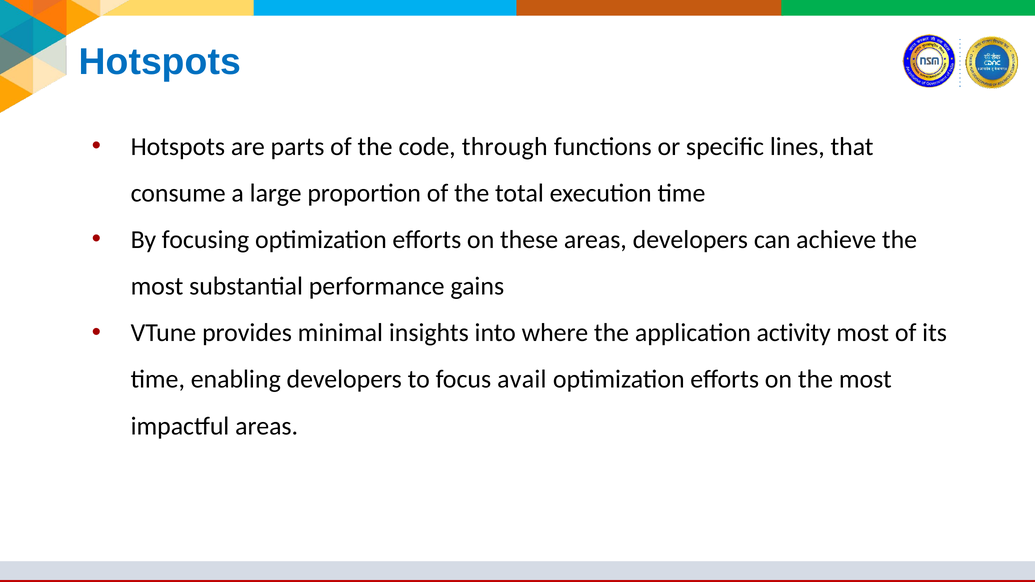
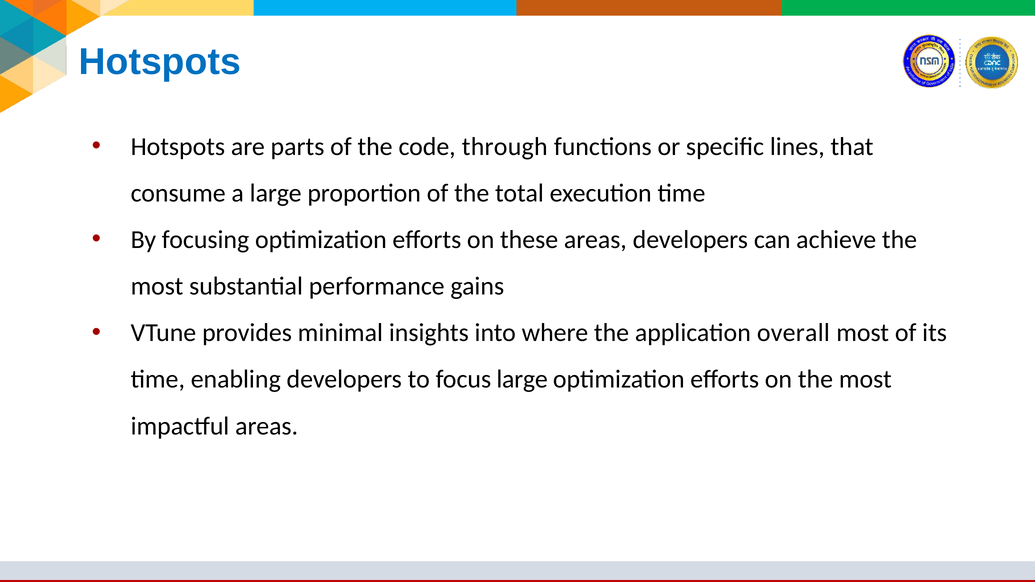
activity: activity -> overall
focus avail: avail -> large
